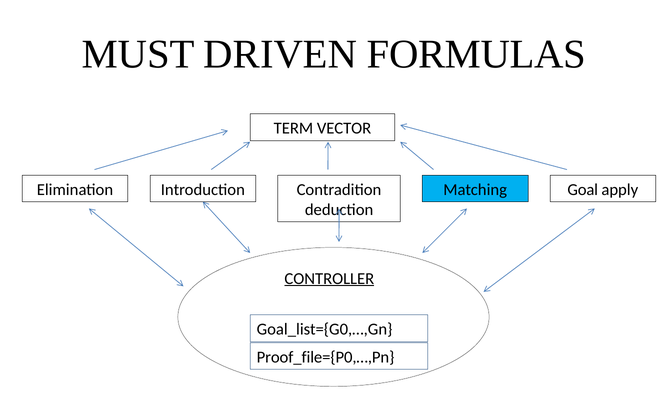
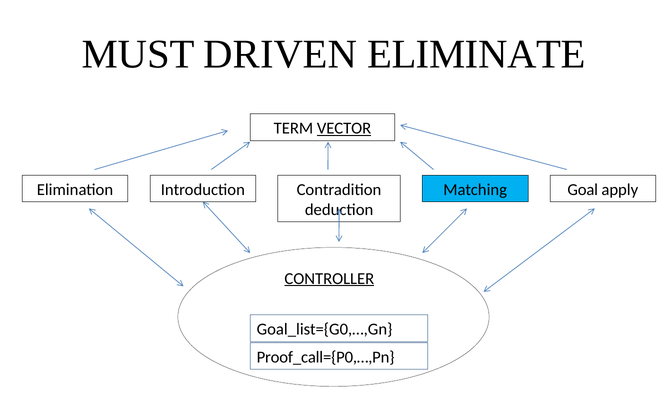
FORMULAS: FORMULAS -> ELIMINATE
VECTOR underline: none -> present
Proof_file={P0,…,Pn: Proof_file={P0,…,Pn -> Proof_call={P0,…,Pn
